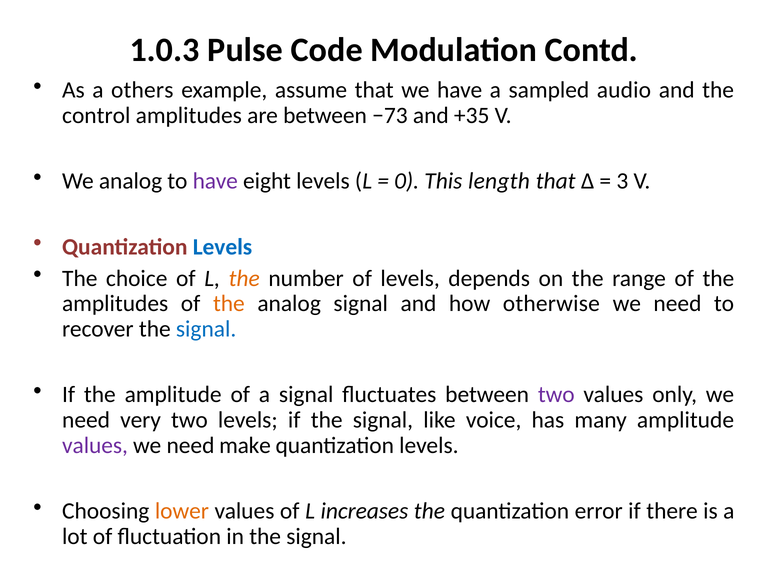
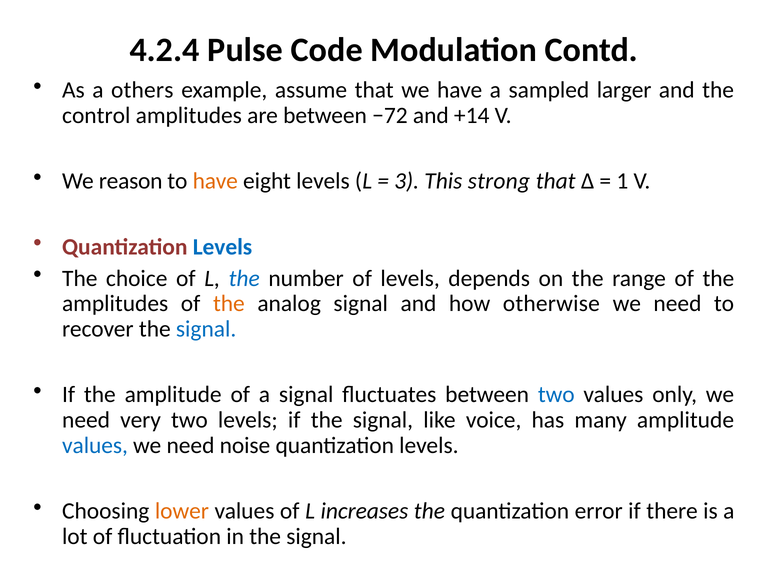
1.0.3: 1.0.3 -> 4.2.4
audio: audio -> larger
−73: −73 -> −72
+35: +35 -> +14
We analog: analog -> reason
have at (215, 181) colour: purple -> orange
0: 0 -> 3
length: length -> strong
3: 3 -> 1
the at (244, 278) colour: orange -> blue
two at (556, 395) colour: purple -> blue
values at (95, 445) colour: purple -> blue
make: make -> noise
